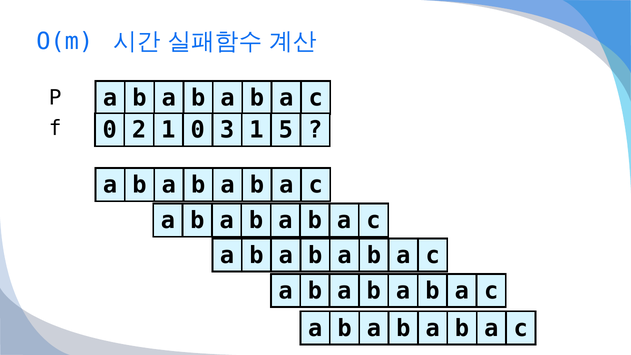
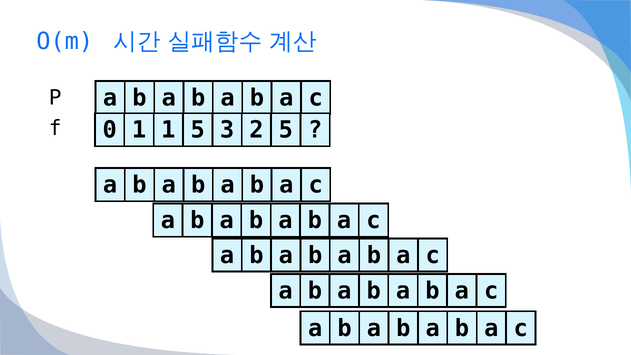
0 2: 2 -> 1
1 0: 0 -> 5
3 1: 1 -> 2
